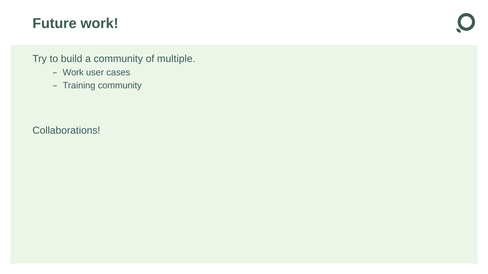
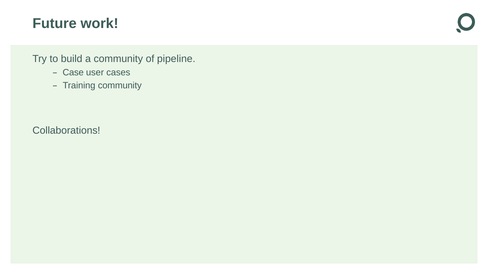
multiple: multiple -> pipeline
Work at (73, 73): Work -> Case
